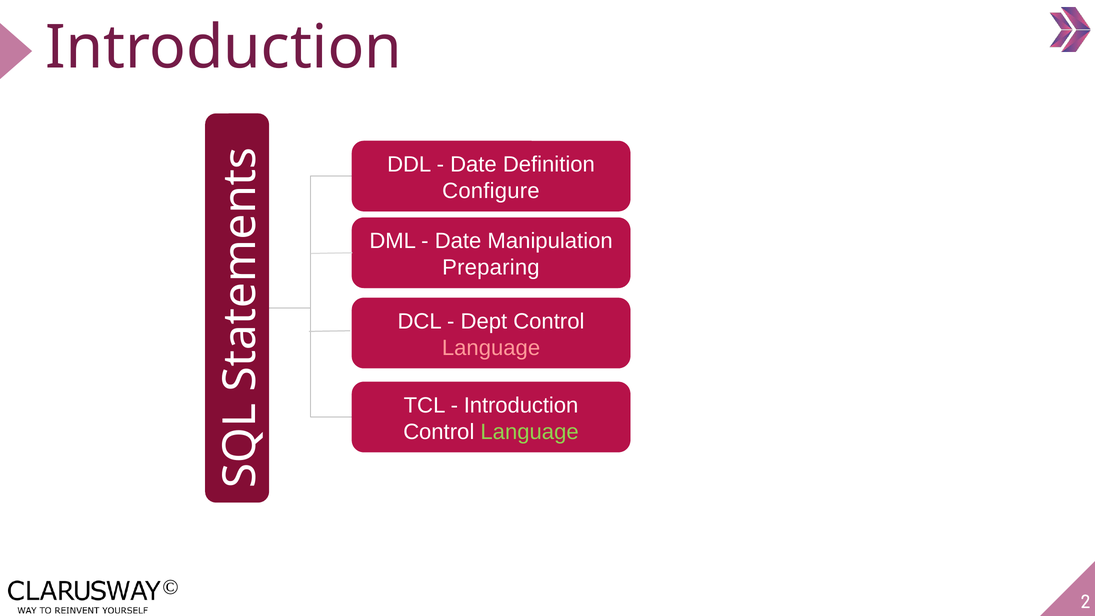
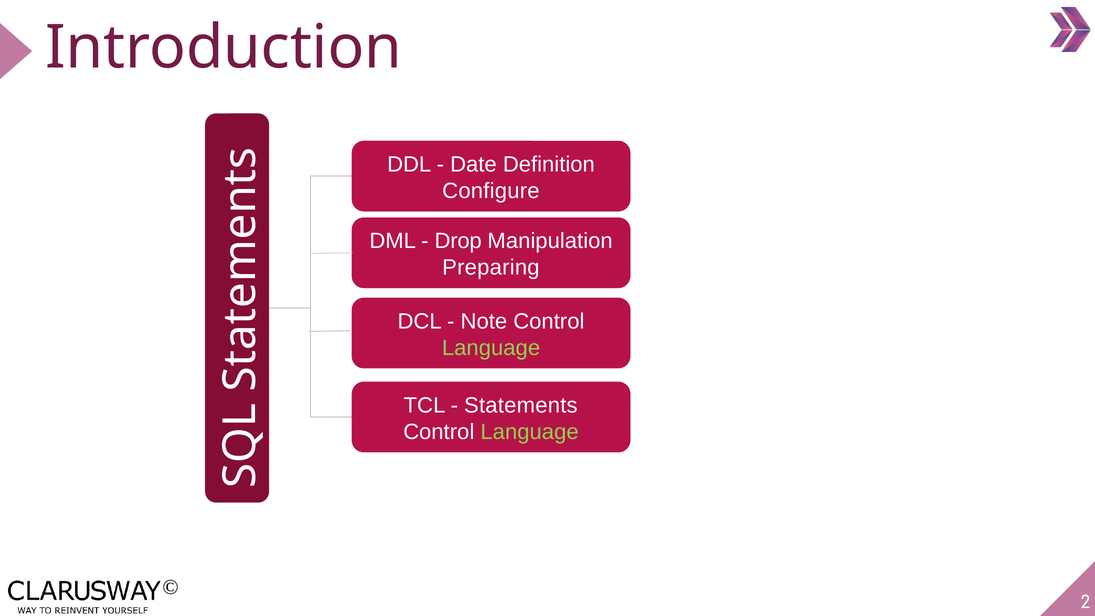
Date at (458, 241): Date -> Drop
Dept: Dept -> Note
Language at (491, 348) colour: pink -> light green
Introduction at (521, 405): Introduction -> Statements
